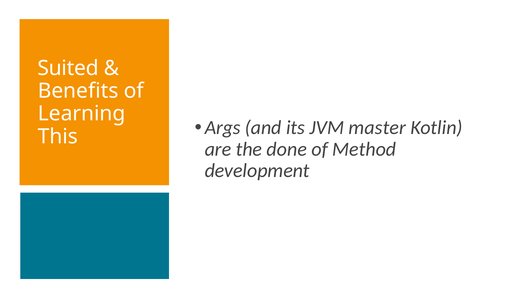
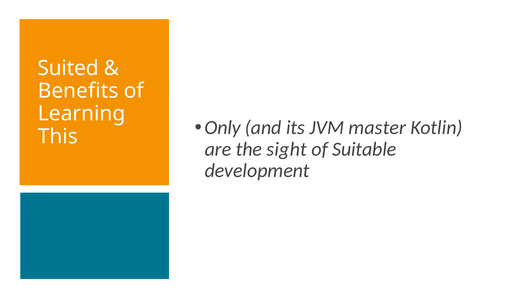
Args: Args -> Only
done: done -> sight
Method: Method -> Suitable
